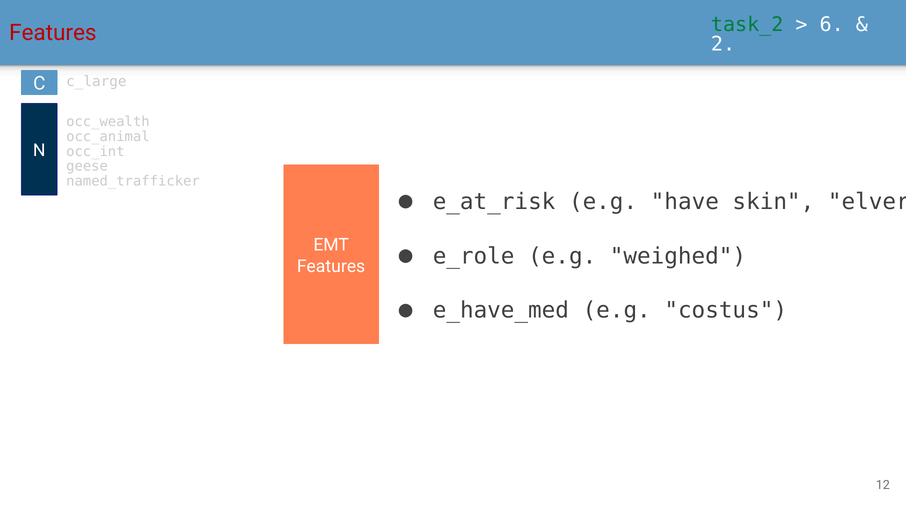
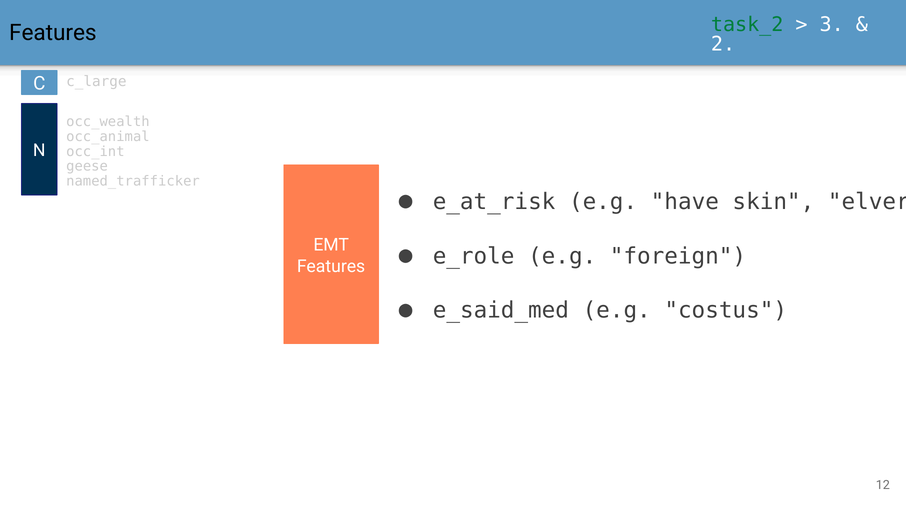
6: 6 -> 3
Features at (53, 33) colour: red -> black
weighed: weighed -> foreign
e_have_med: e_have_med -> e_said_med
